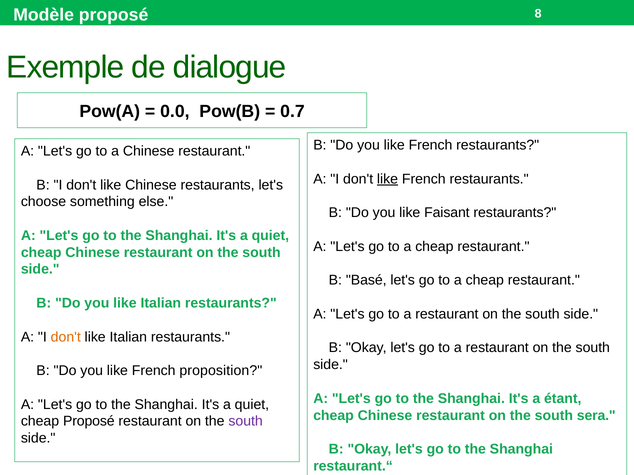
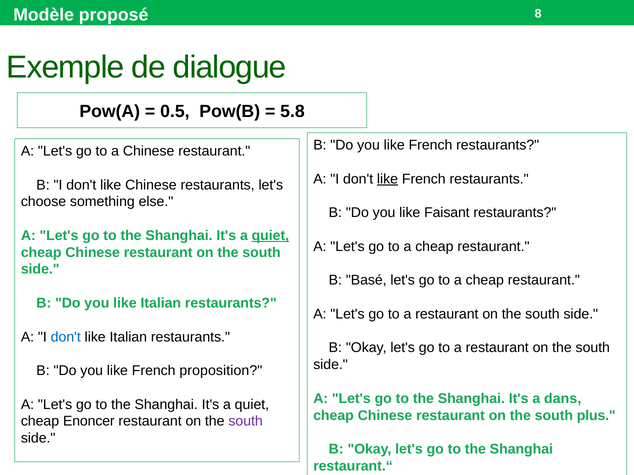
0.0: 0.0 -> 0.5
0.7: 0.7 -> 5.8
quiet at (270, 236) underline: none -> present
don't at (66, 337) colour: orange -> blue
étant: étant -> dans
sera: sera -> plus
cheap Proposé: Proposé -> Enoncer
